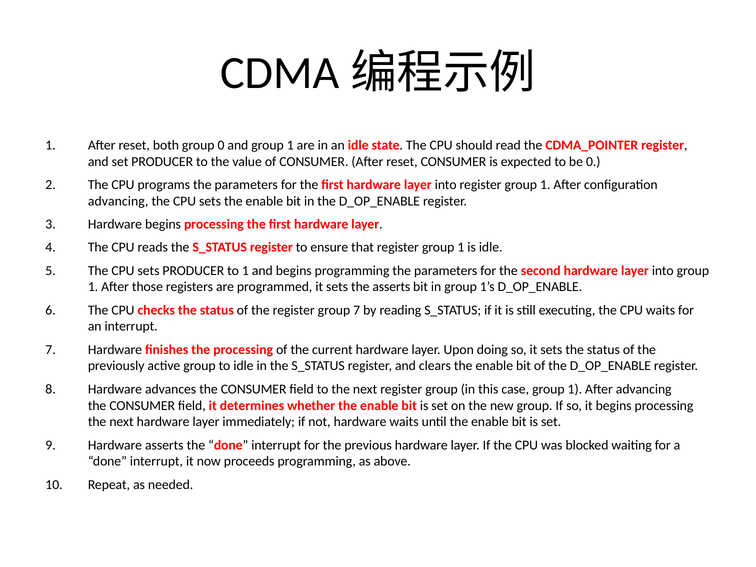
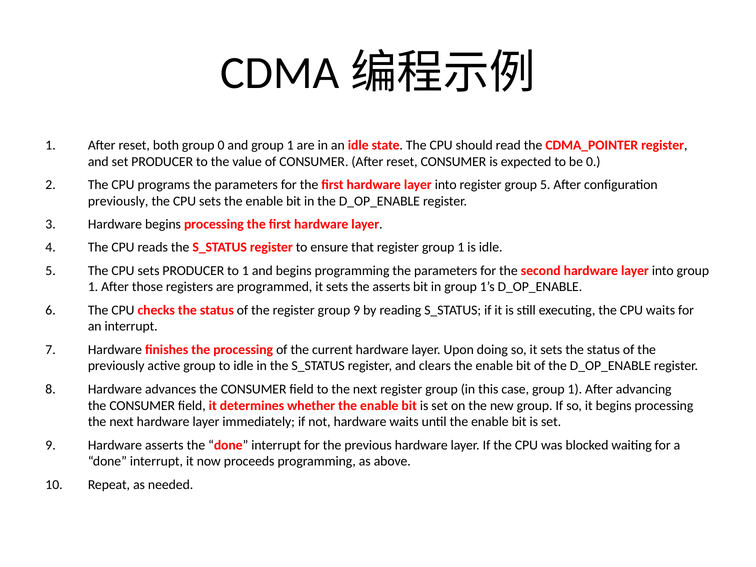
into register group 1: 1 -> 5
advancing at (118, 201): advancing -> previously
group 7: 7 -> 9
